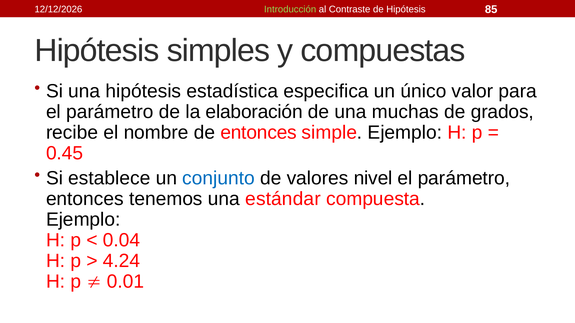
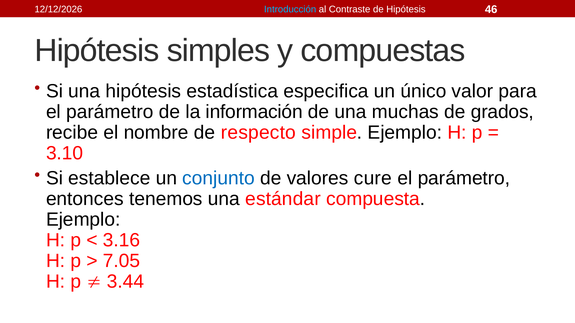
Introducción colour: light green -> light blue
85: 85 -> 46
elaboración: elaboración -> información
de entonces: entonces -> respecto
0.45: 0.45 -> 3.10
nivel: nivel -> cure
0.04: 0.04 -> 3.16
4.24: 4.24 -> 7.05
0.01: 0.01 -> 3.44
